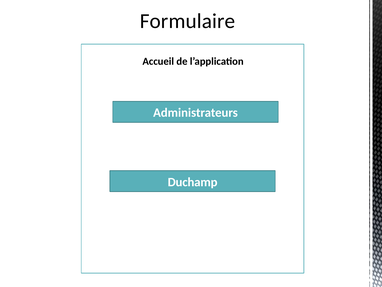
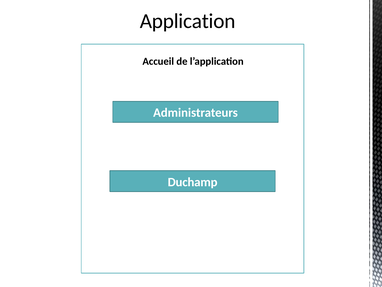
Formulaire: Formulaire -> Application
